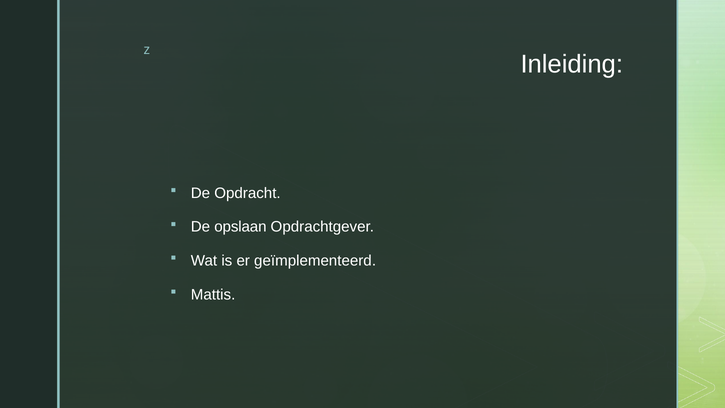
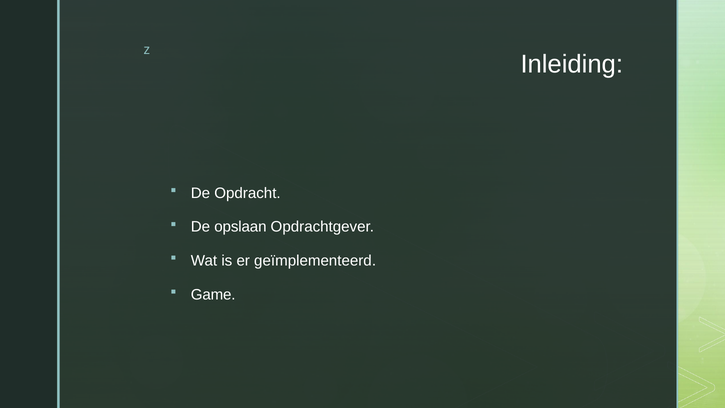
Mattis: Mattis -> Game
